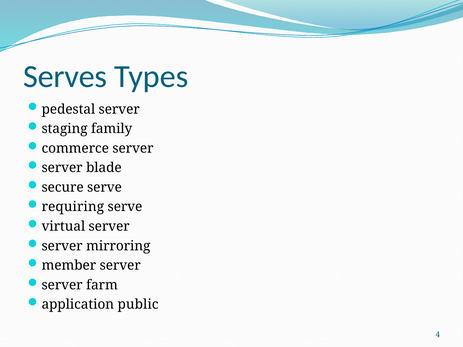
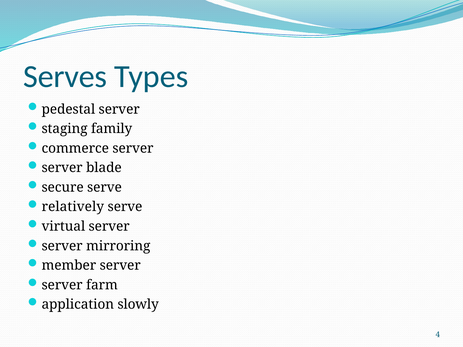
requiring: requiring -> relatively
public: public -> slowly
